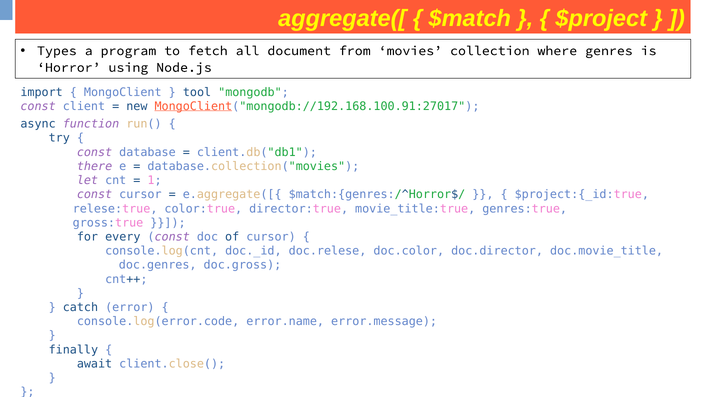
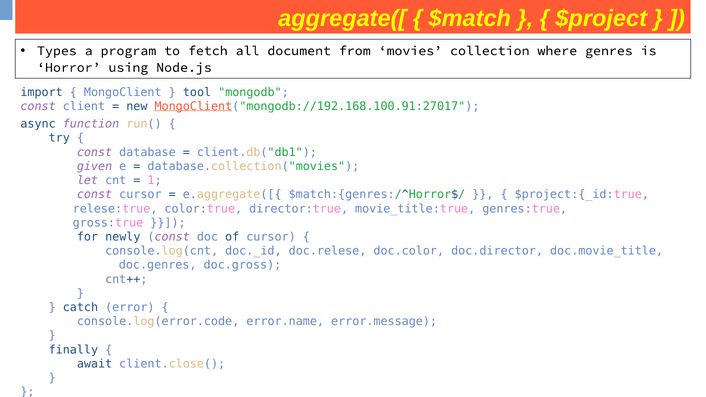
there: there -> given
every: every -> newly
